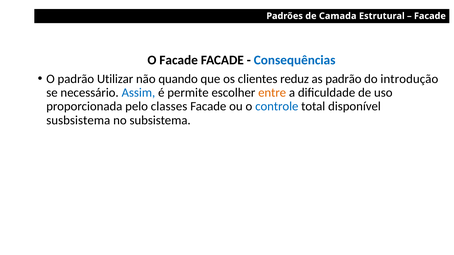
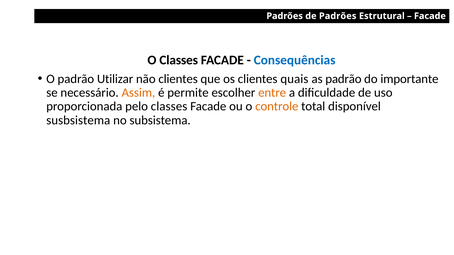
de Camada: Camada -> Padrões
O Facade: Facade -> Classes
não quando: quando -> clientes
reduz: reduz -> quais
introdução: introdução -> importante
Assim colour: blue -> orange
controle colour: blue -> orange
